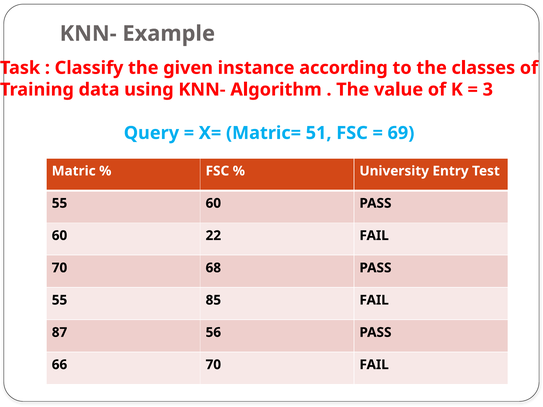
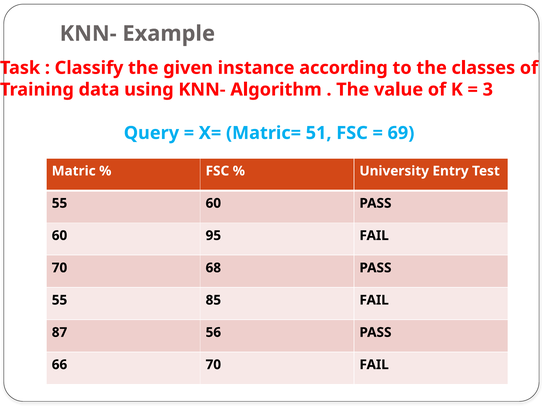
22: 22 -> 95
